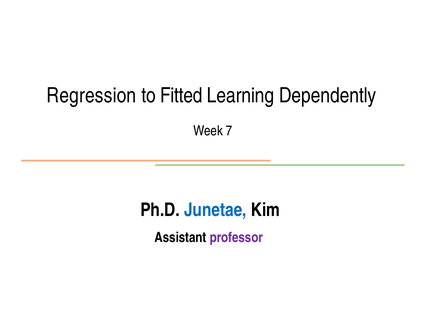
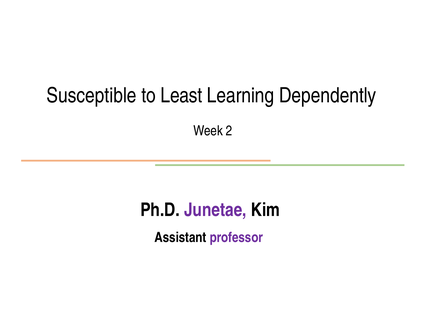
Regression: Regression -> Susceptible
Fitted: Fitted -> Least
7: 7 -> 2
Junetae colour: blue -> purple
